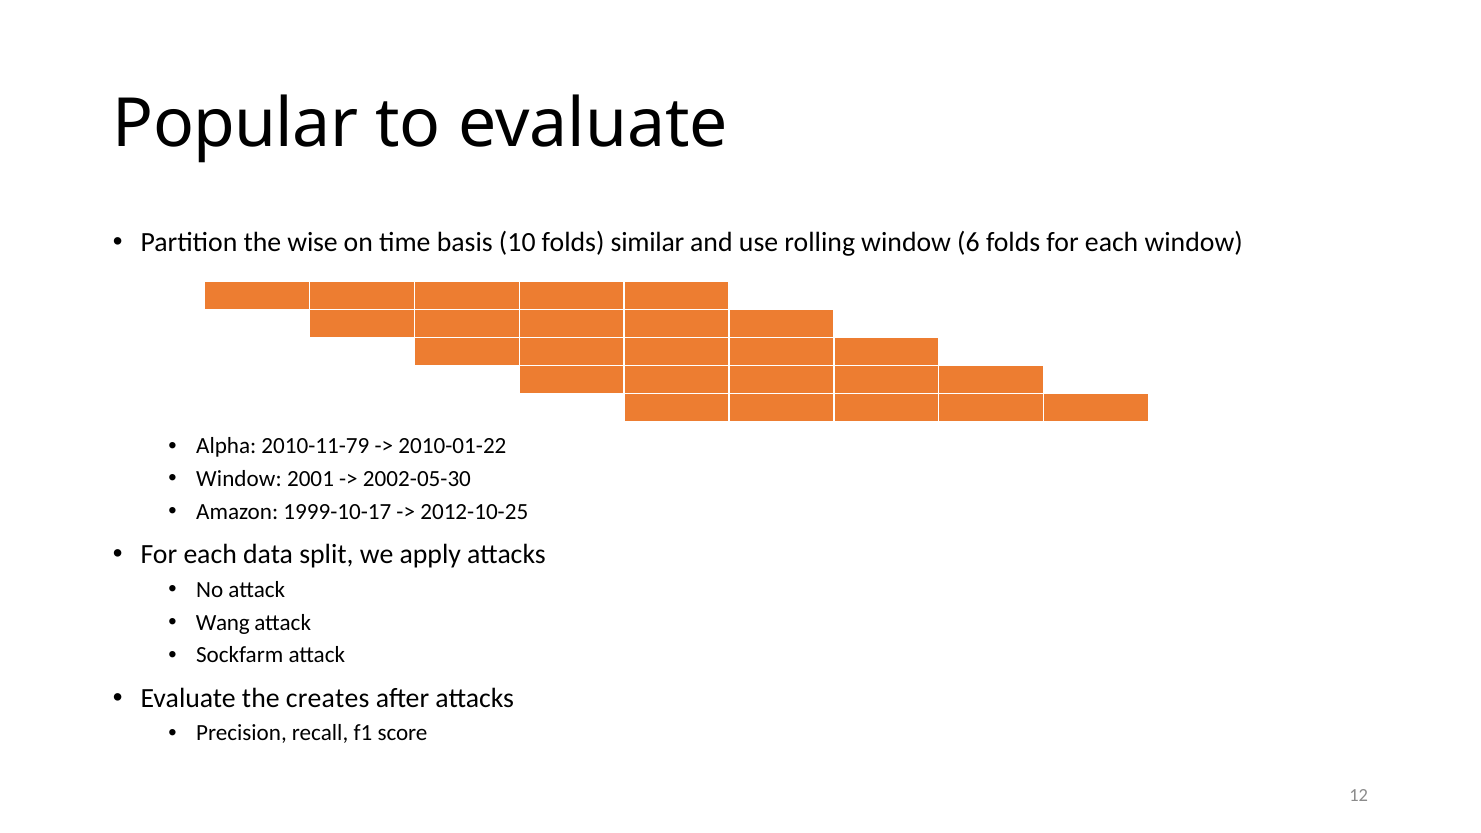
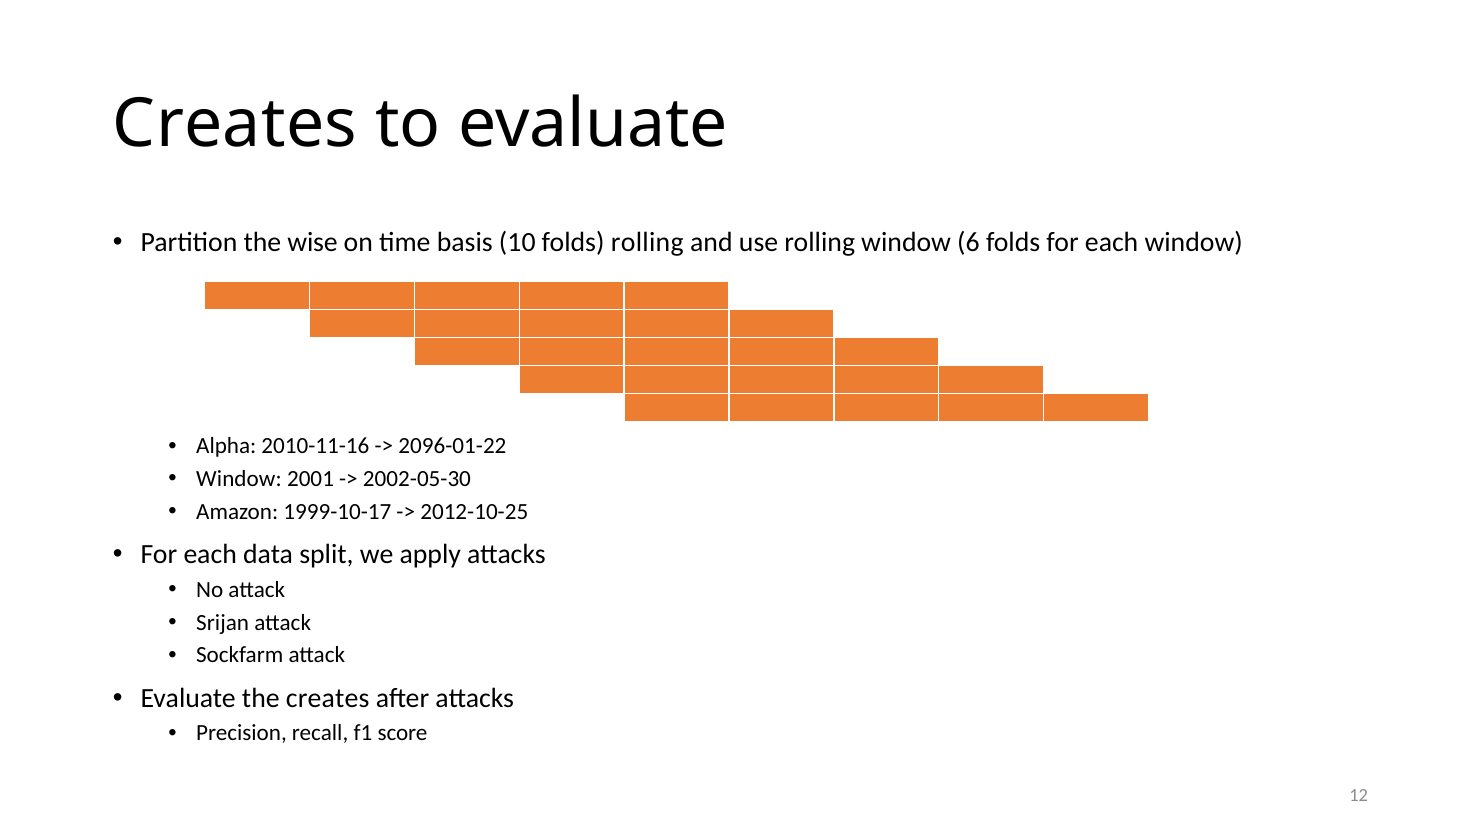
Popular at (236, 124): Popular -> Creates
folds similar: similar -> rolling
2010-11-79: 2010-11-79 -> 2010-11-16
2010-01-22: 2010-01-22 -> 2096-01-22
Wang: Wang -> Srijan
